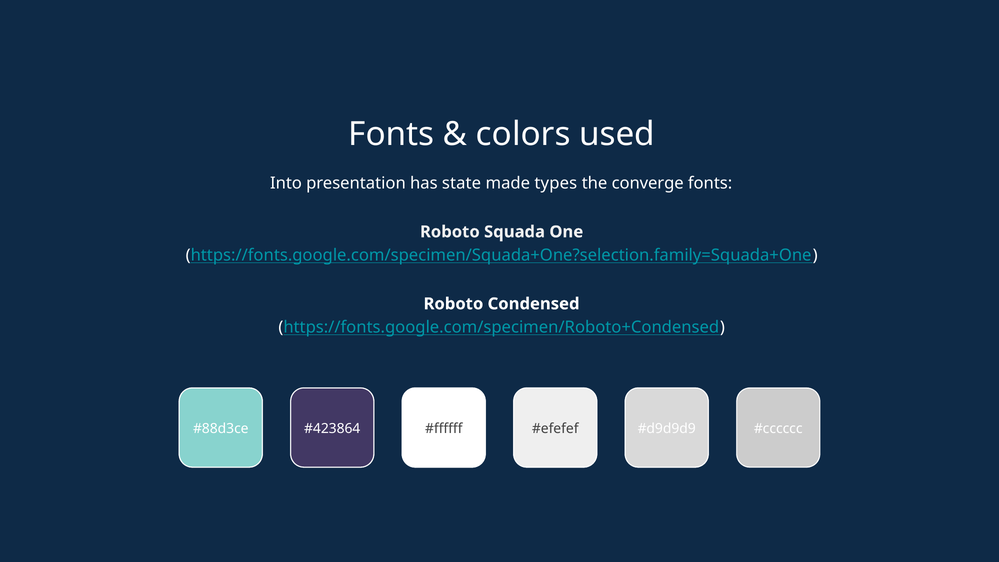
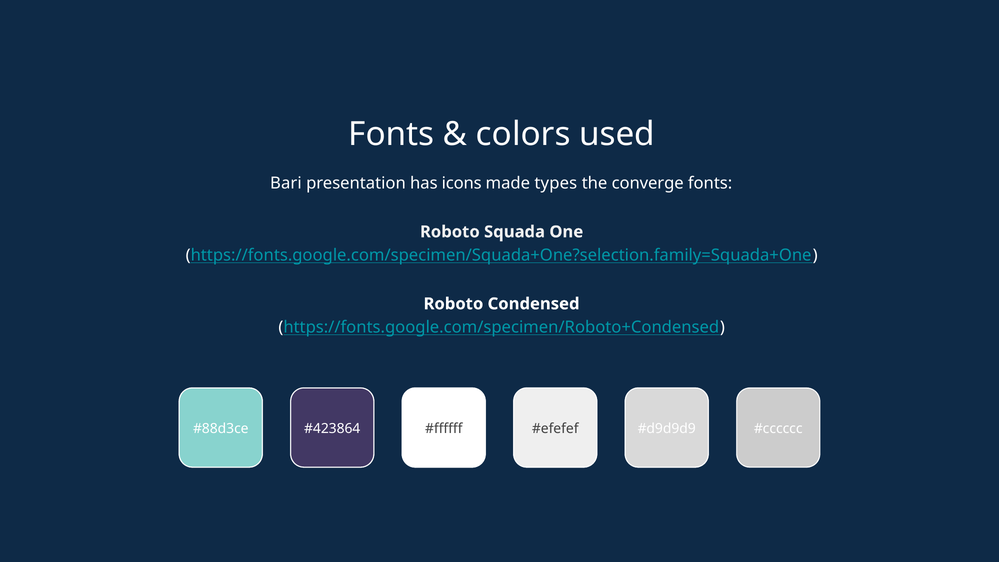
Into: Into -> Bari
state: state -> icons
